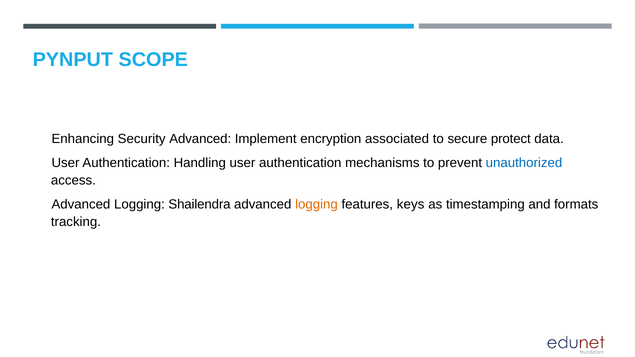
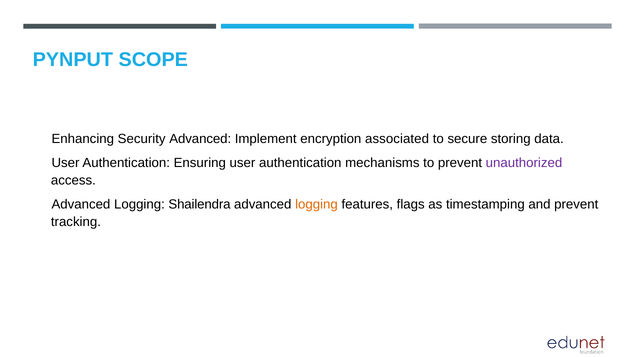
protect: protect -> storing
Handling: Handling -> Ensuring
unauthorized colour: blue -> purple
keys: keys -> flags
and formats: formats -> prevent
